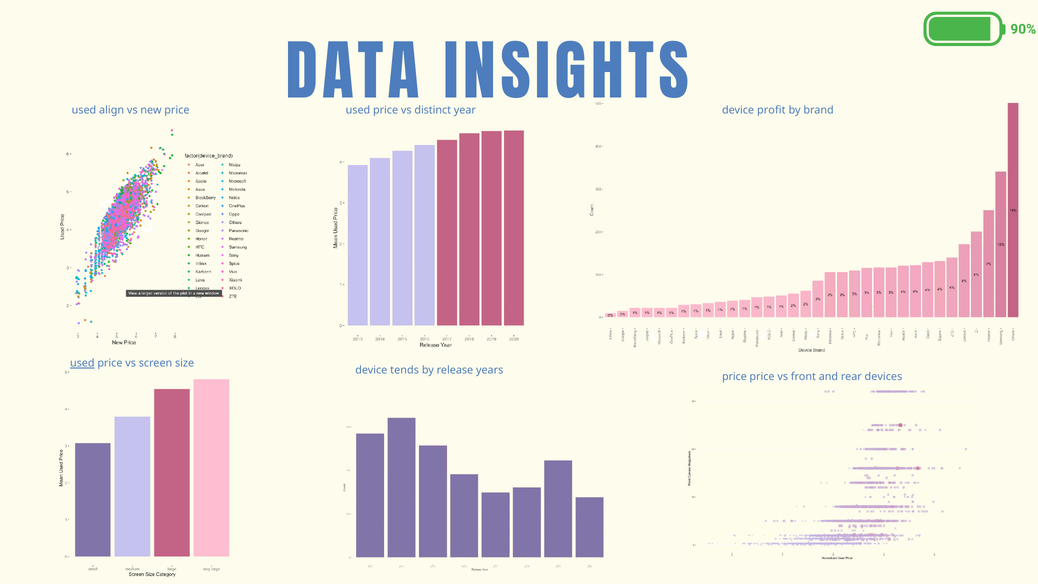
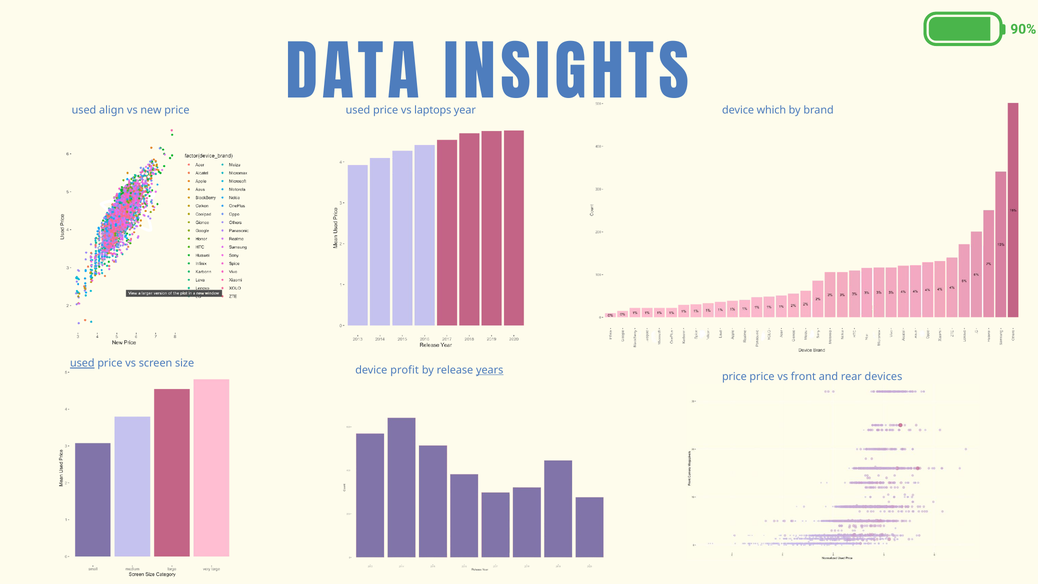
distinct: distinct -> laptops
profit: profit -> which
tends: tends -> profit
years underline: none -> present
